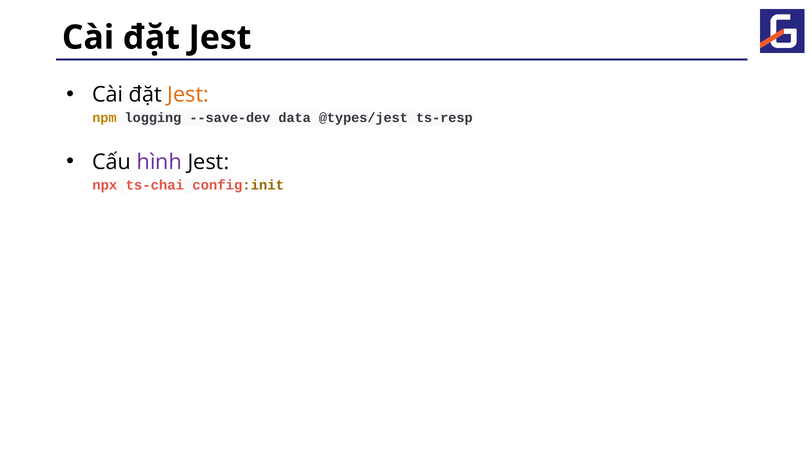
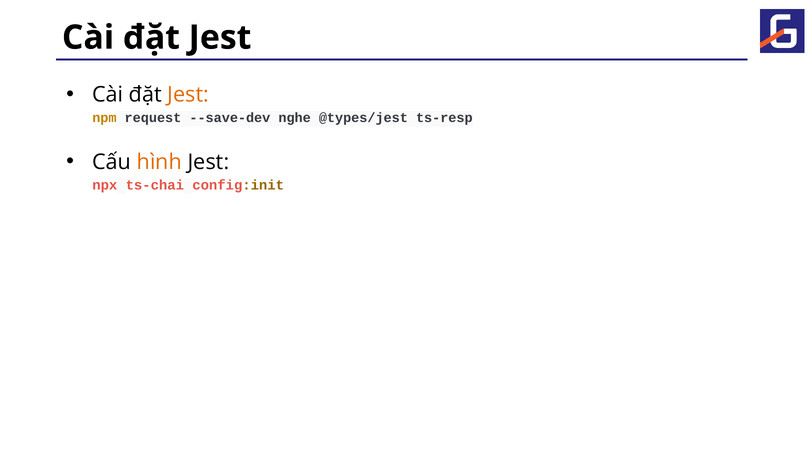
logging: logging -> request
data: data -> nghe
hình colour: purple -> orange
